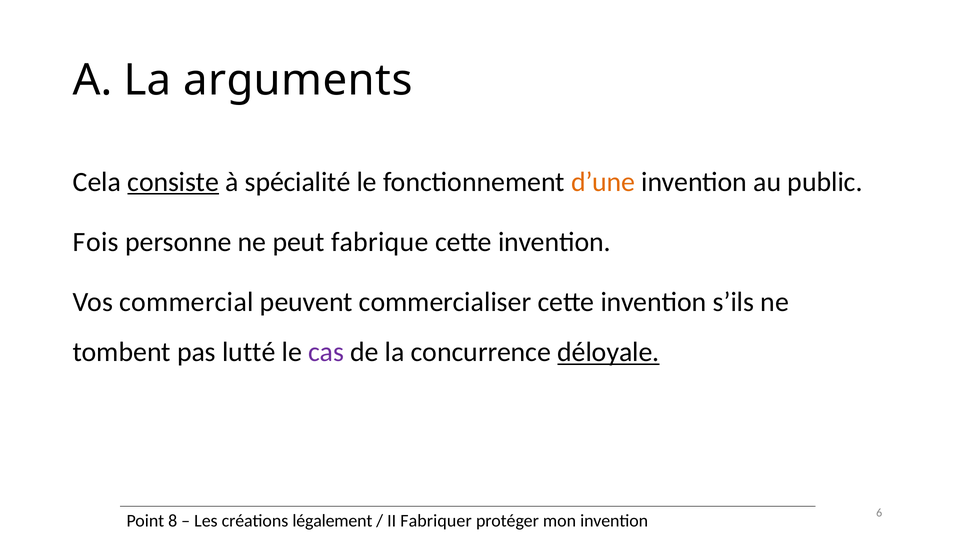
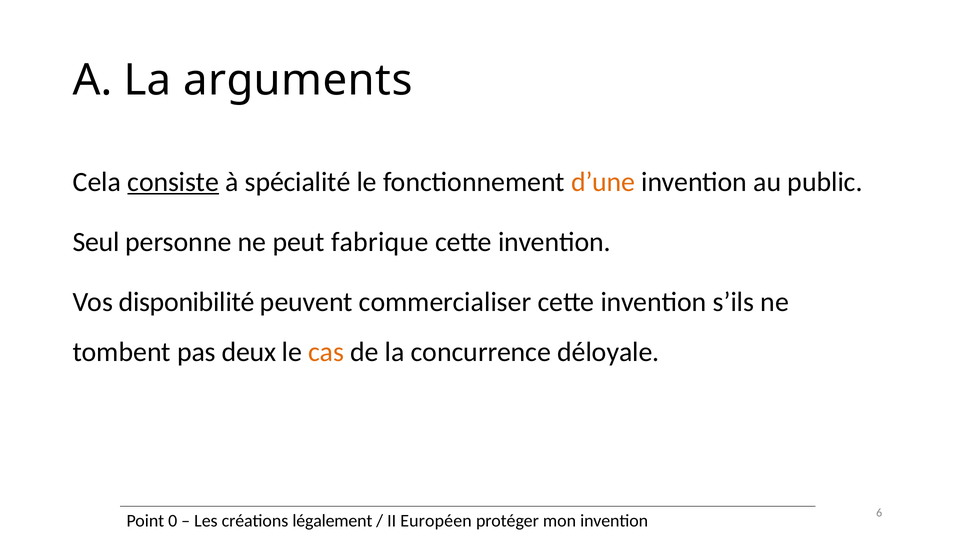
Fois: Fois -> Seul
commercial: commercial -> disponibilité
lutté: lutté -> deux
cas colour: purple -> orange
déloyale underline: present -> none
8: 8 -> 0
Fabriquer: Fabriquer -> Européen
